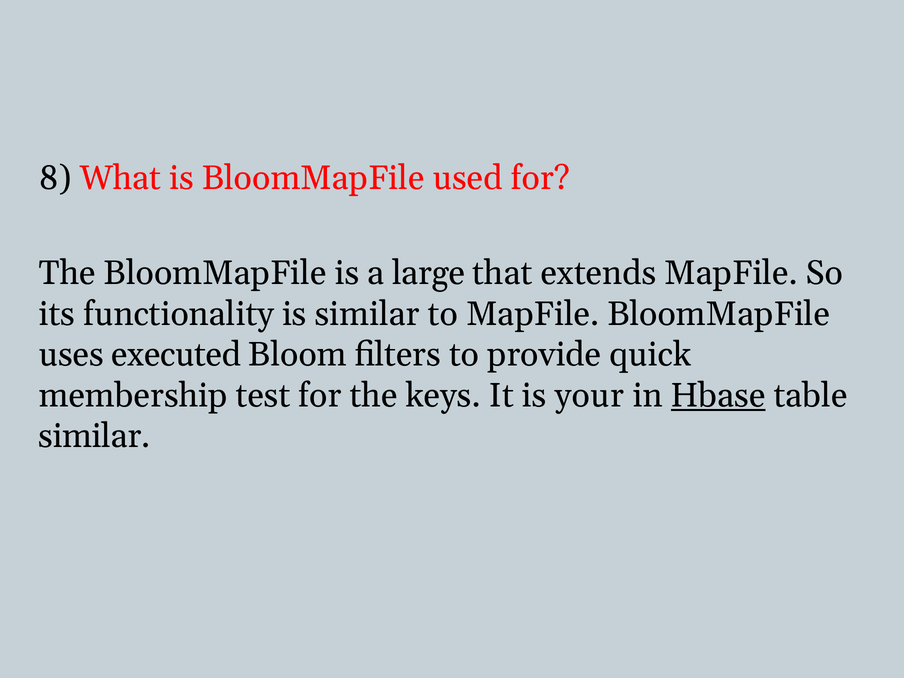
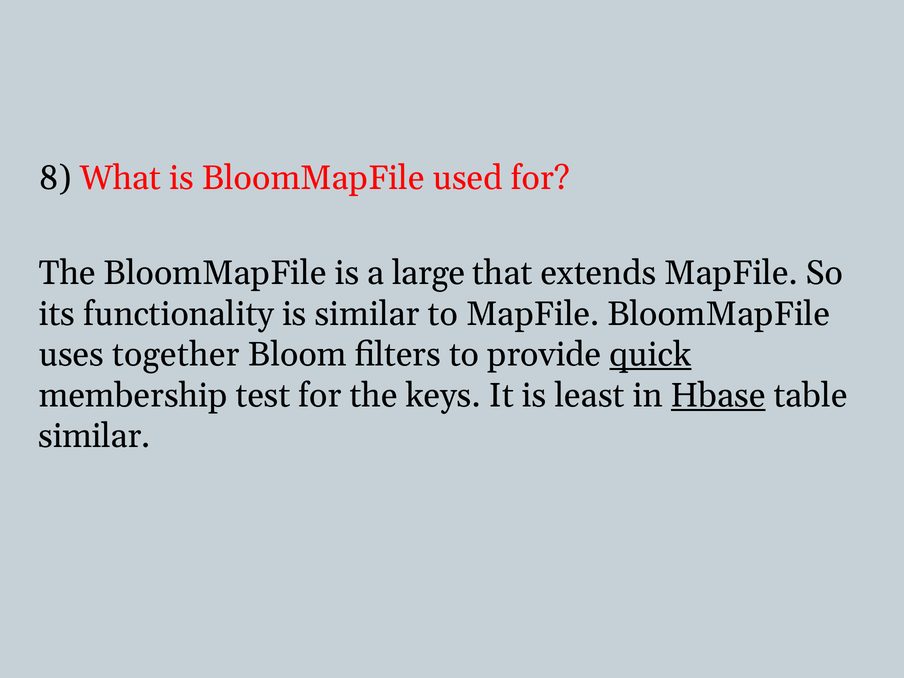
executed: executed -> together
quick underline: none -> present
your: your -> least
